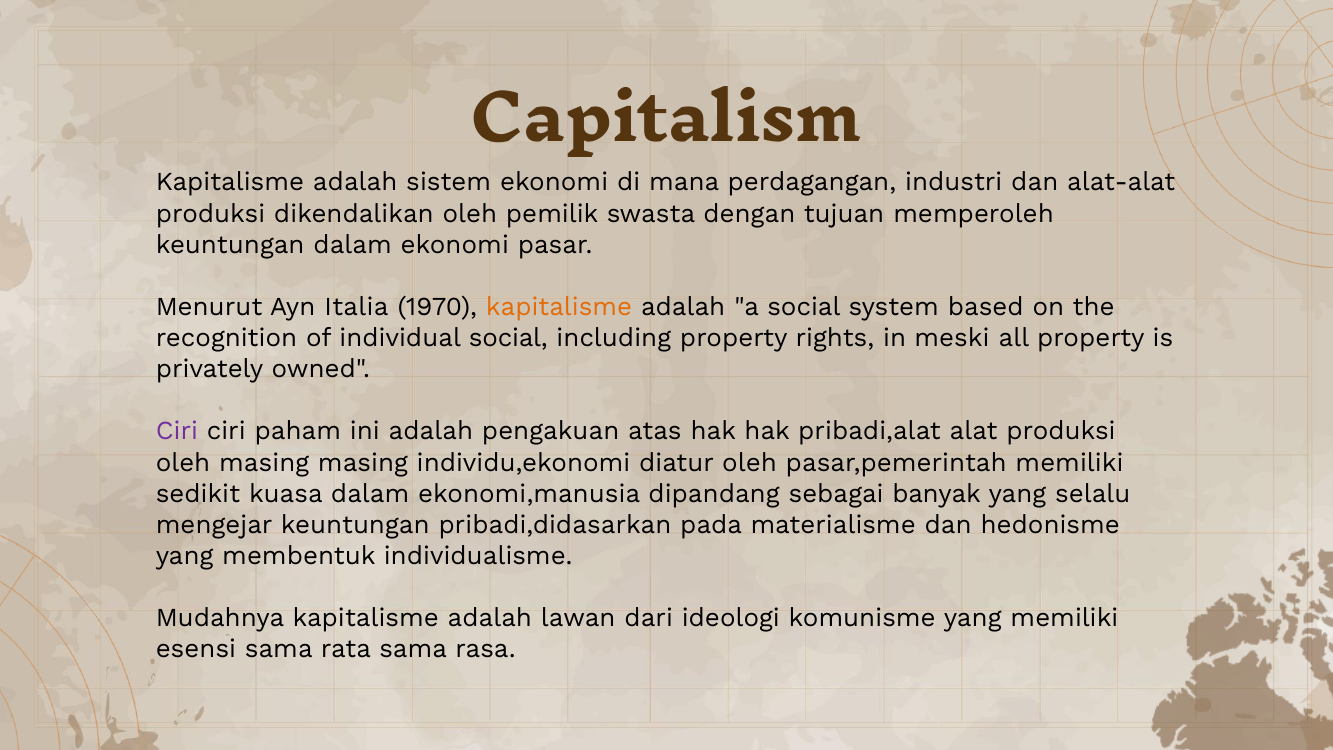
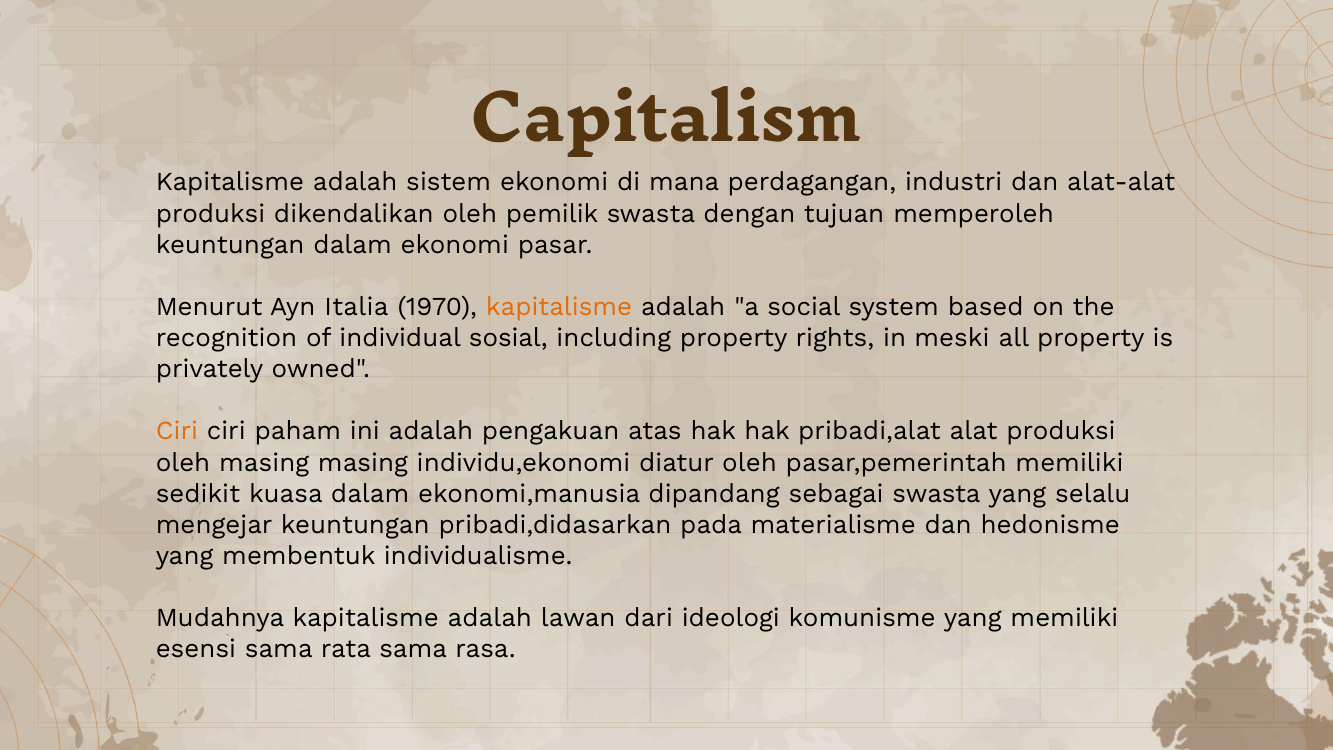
individual social: social -> sosial
Ciri at (177, 431) colour: purple -> orange
sebagai banyak: banyak -> swasta
